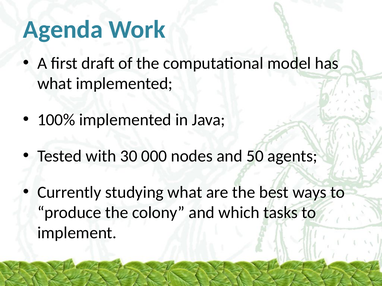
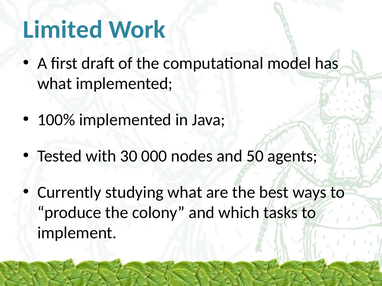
Agenda: Agenda -> Limited
